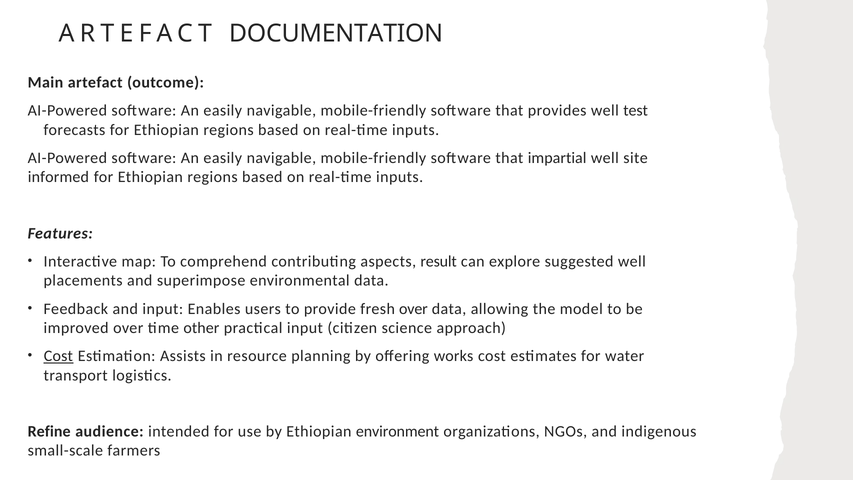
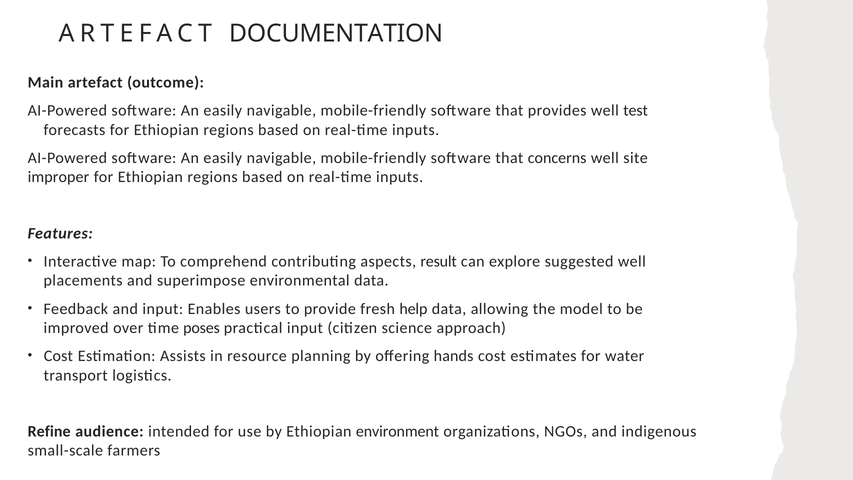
impartial: impartial -> concerns
informed: informed -> improper
fresh over: over -> help
other: other -> poses
Cost at (58, 356) underline: present -> none
works: works -> hands
